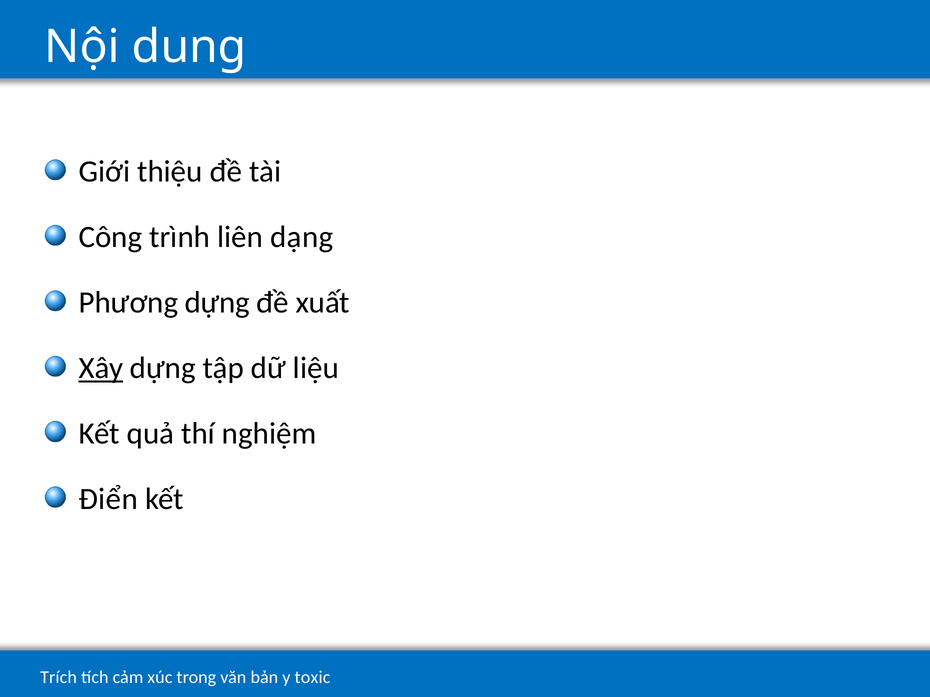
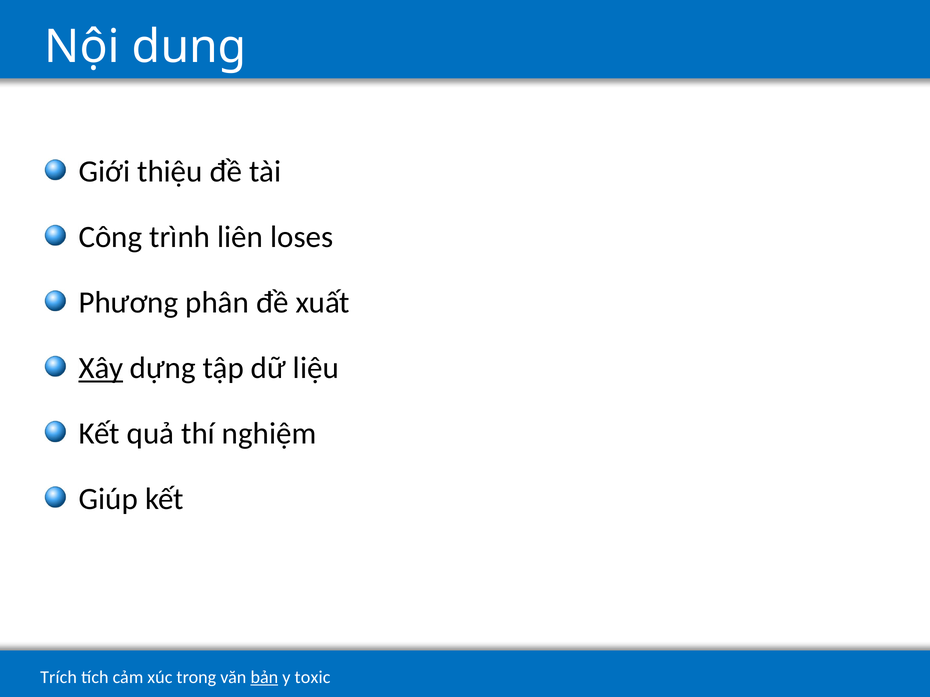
dạng: dạng -> loses
Phương dựng: dựng -> phân
Điển: Điển -> Giúp
bản underline: none -> present
